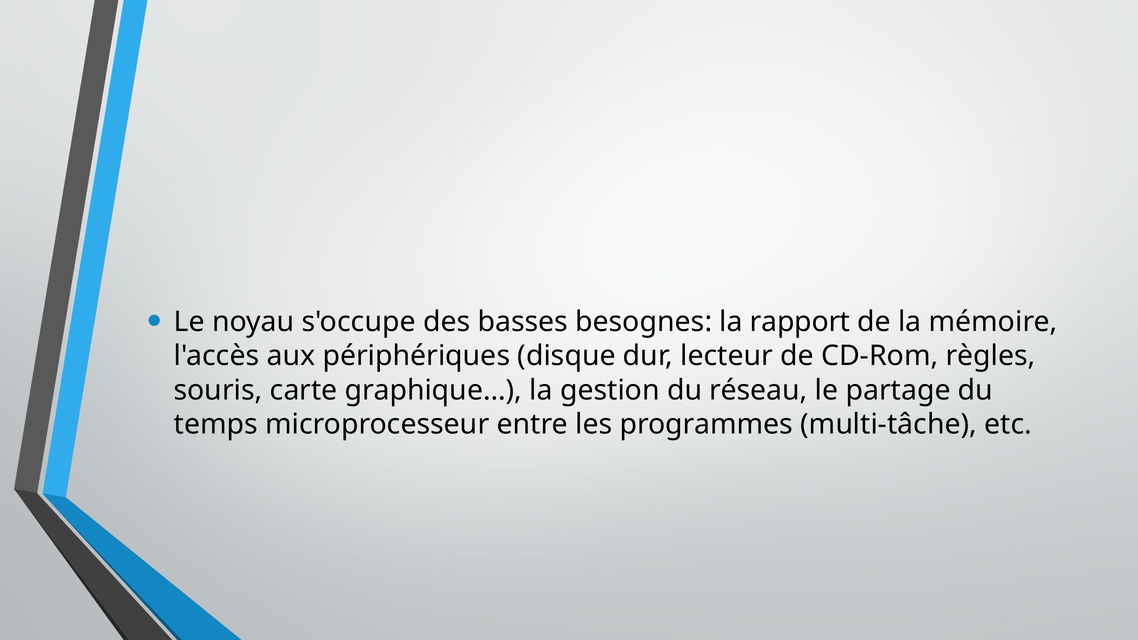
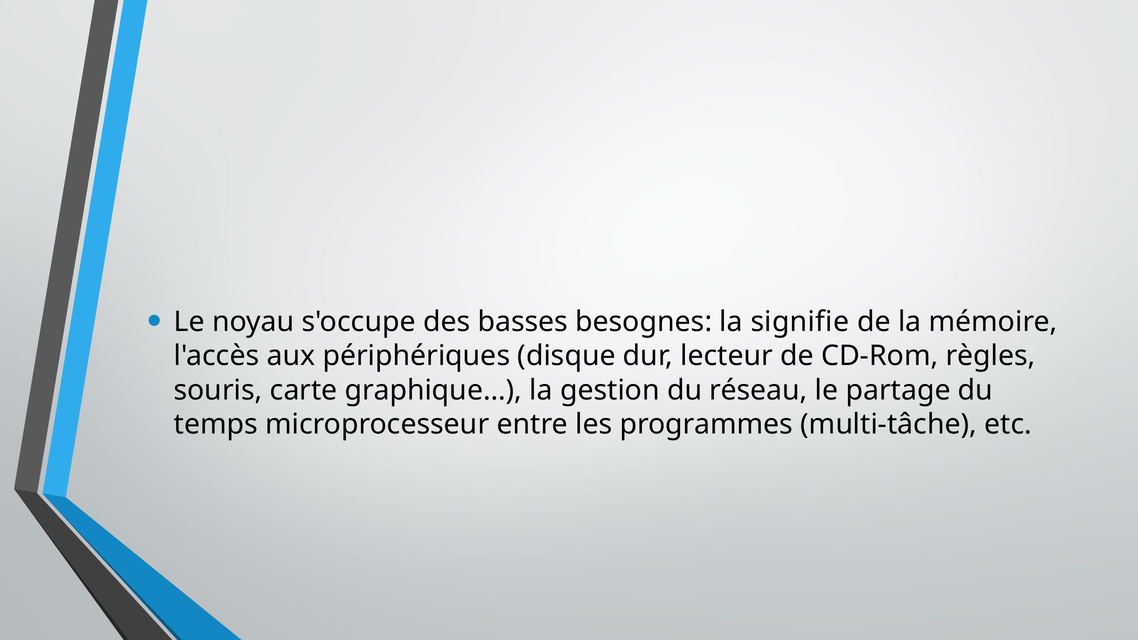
rapport: rapport -> signifie
